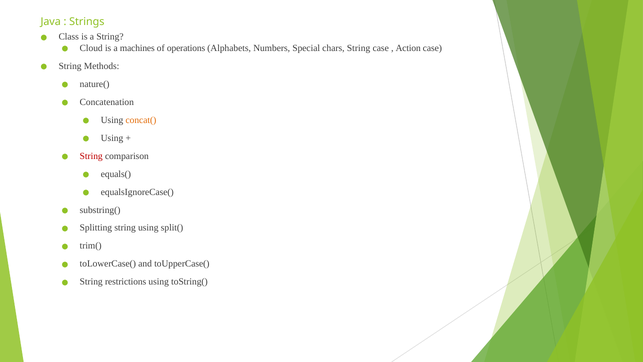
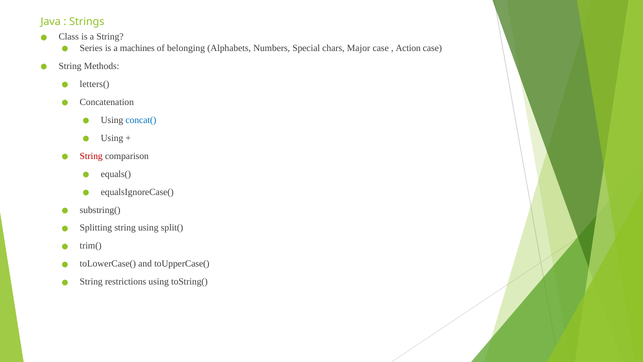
Cloud: Cloud -> Series
operations: operations -> belonging
chars String: String -> Major
nature(: nature( -> letters(
concat( colour: orange -> blue
